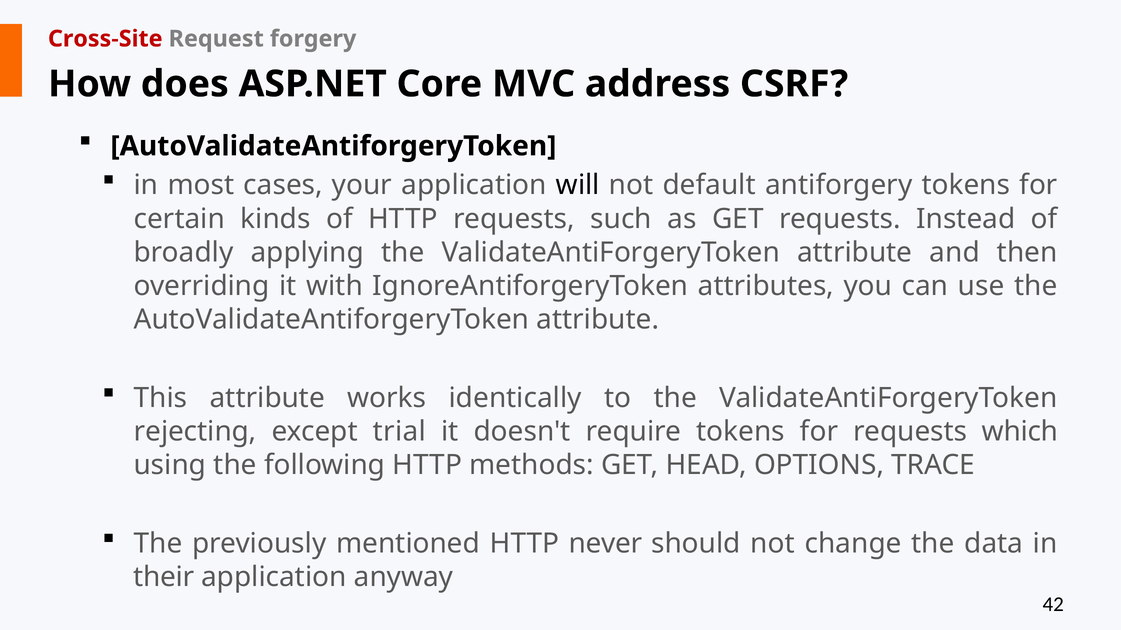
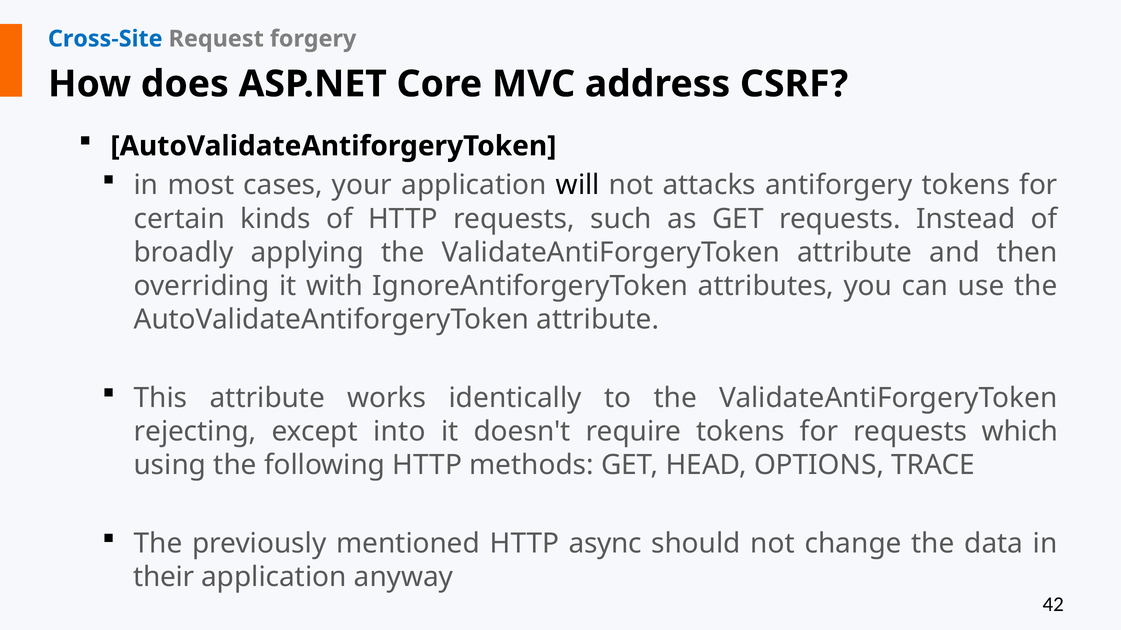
Cross-Site colour: red -> blue
default: default -> attacks
trial: trial -> into
never: never -> async
